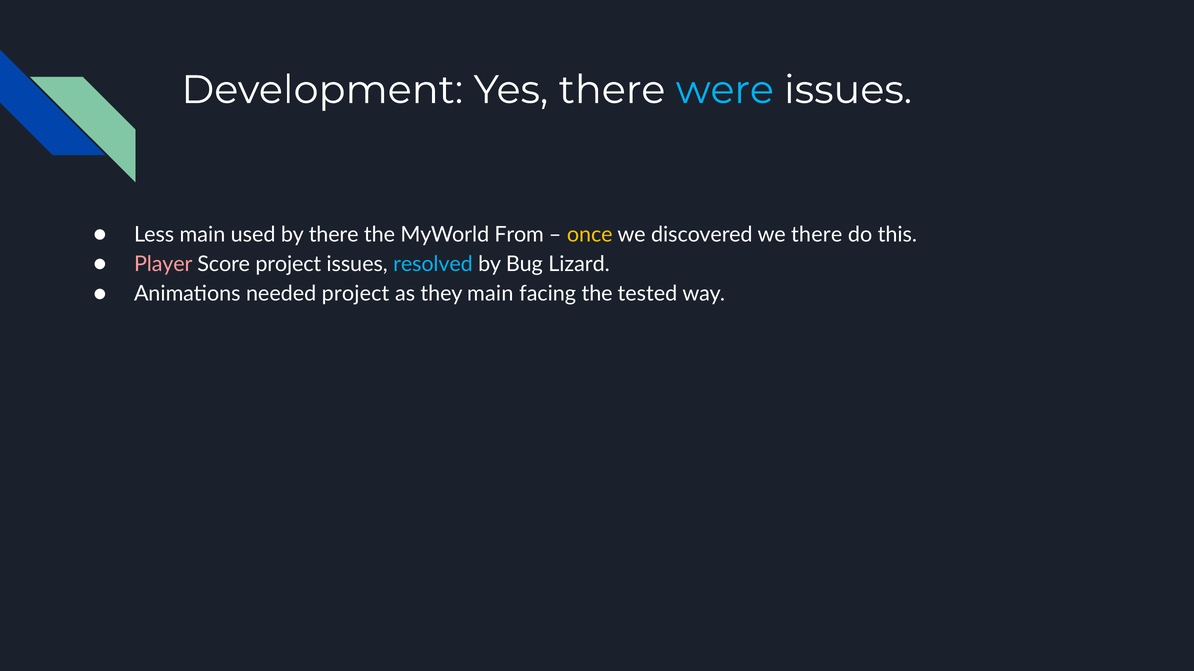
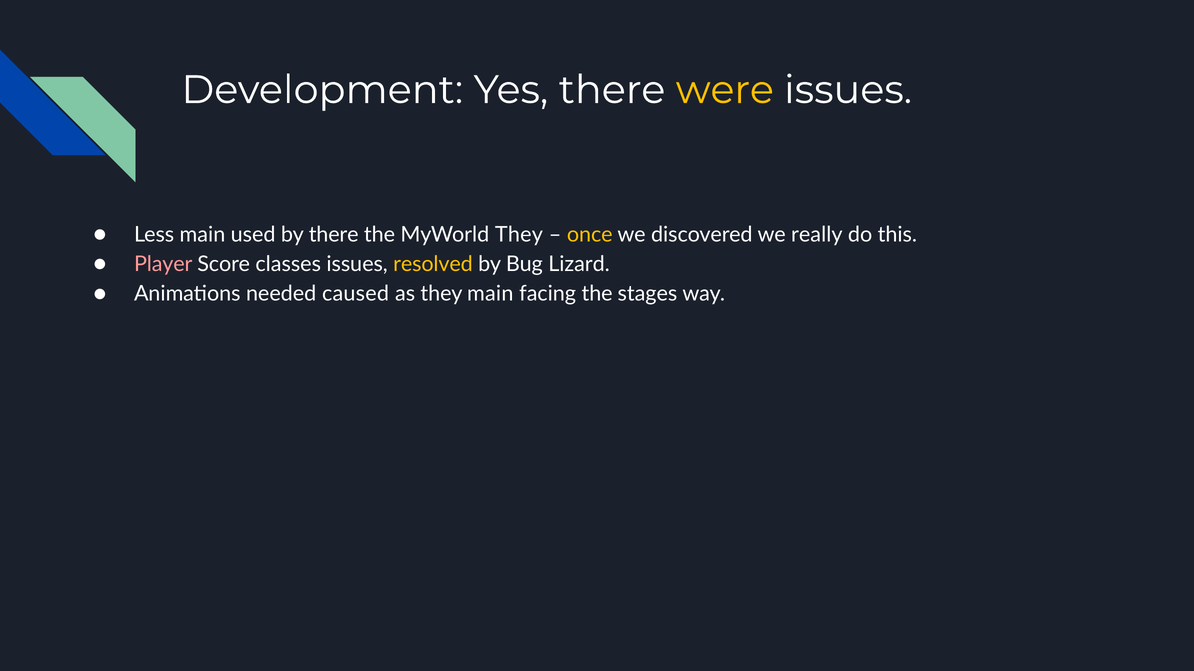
were colour: light blue -> yellow
MyWorld From: From -> They
we there: there -> really
Score project: project -> classes
resolved colour: light blue -> yellow
needed project: project -> caused
tested: tested -> stages
